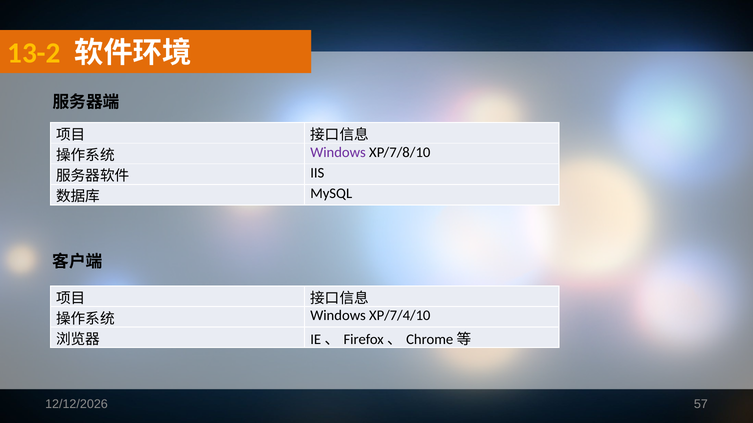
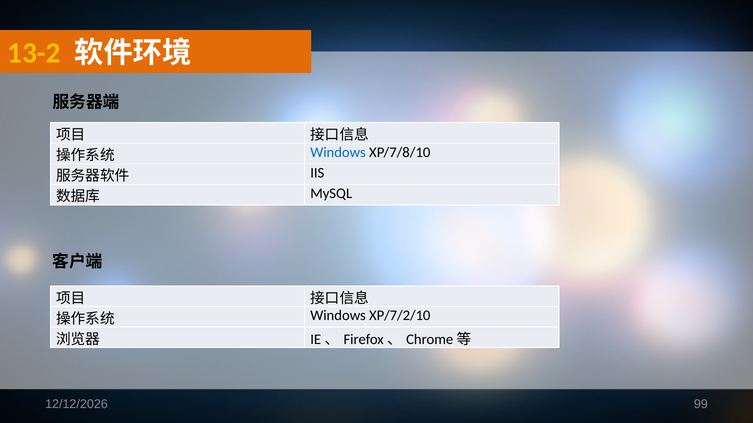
Windows at (338, 153) colour: purple -> blue
XP/7/4/10: XP/7/4/10 -> XP/7/2/10
57: 57 -> 99
